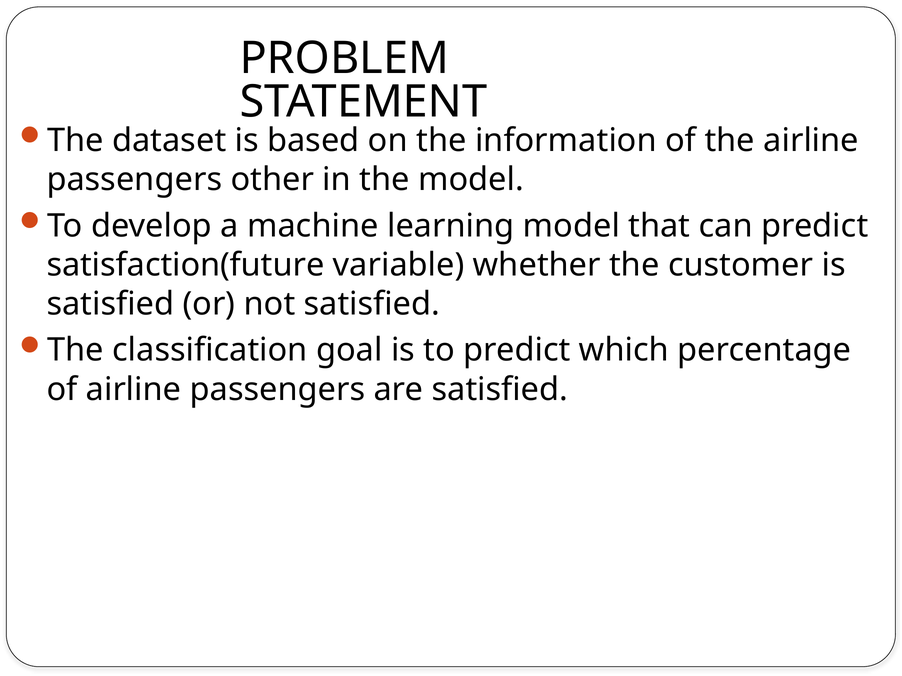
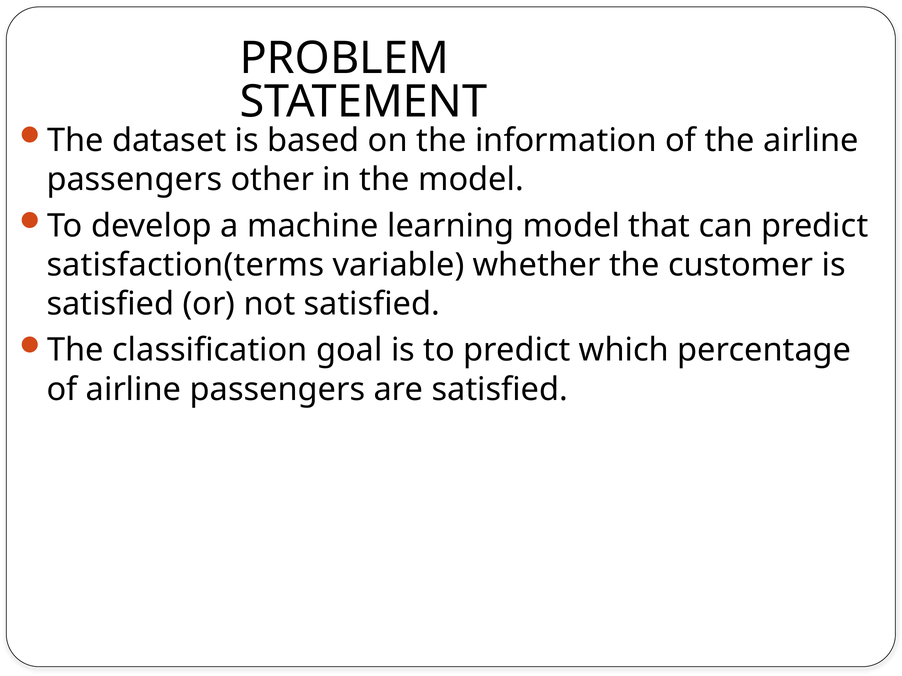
satisfaction(future: satisfaction(future -> satisfaction(terms
